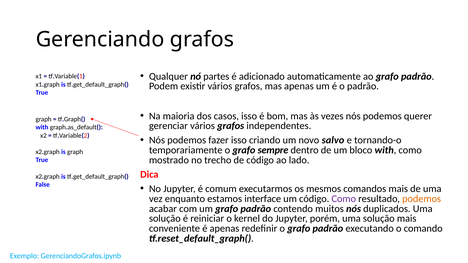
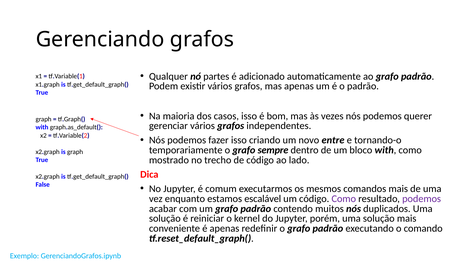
salvo: salvo -> entre
interface: interface -> escalável
podemos at (422, 199) colour: orange -> purple
